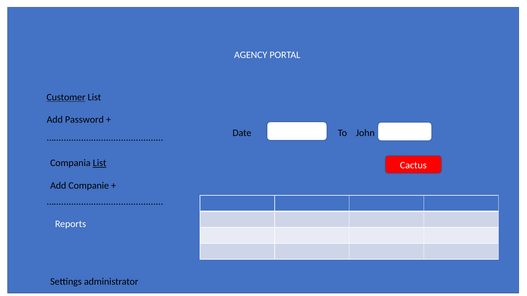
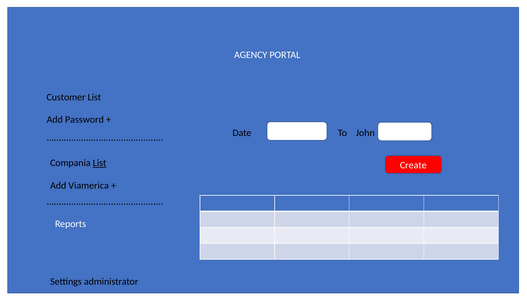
Customer underline: present -> none
Cactus: Cactus -> Create
Companie: Companie -> Viamerica
